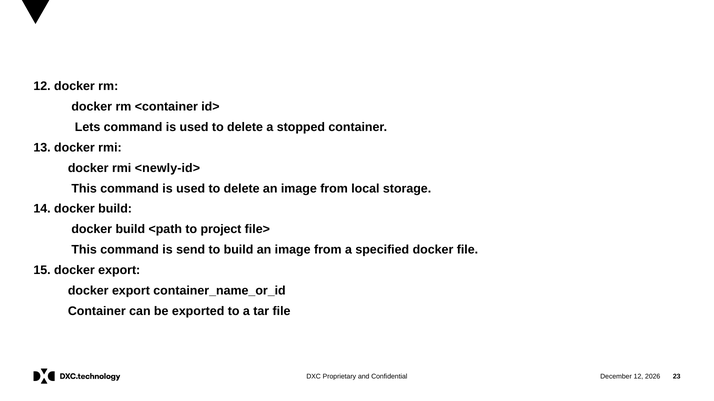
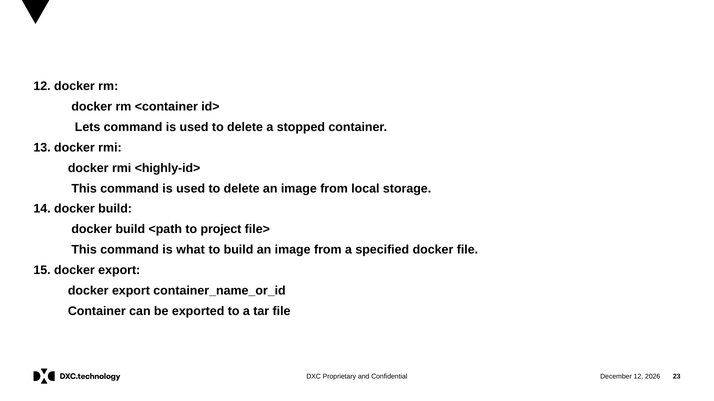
<newly-id>: <newly-id> -> <highly-id>
send: send -> what
